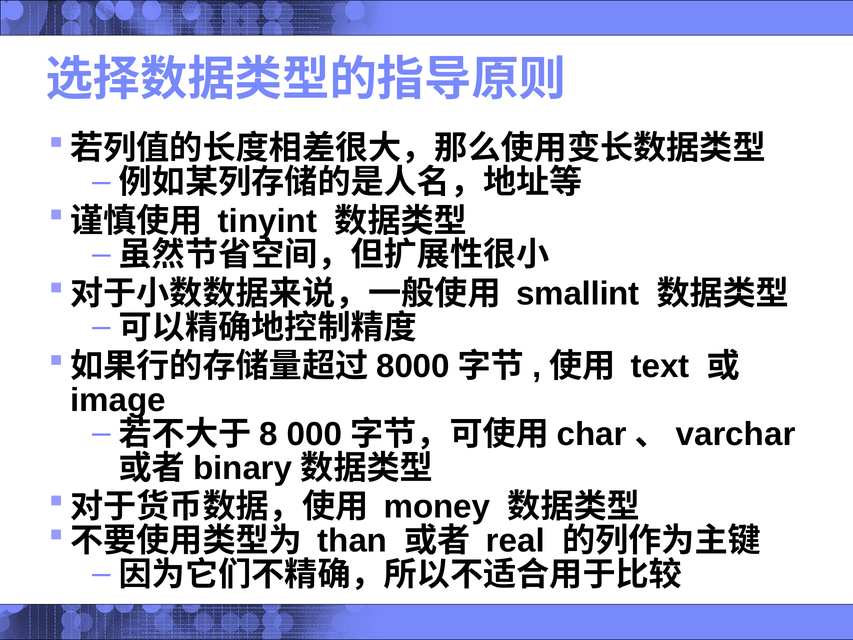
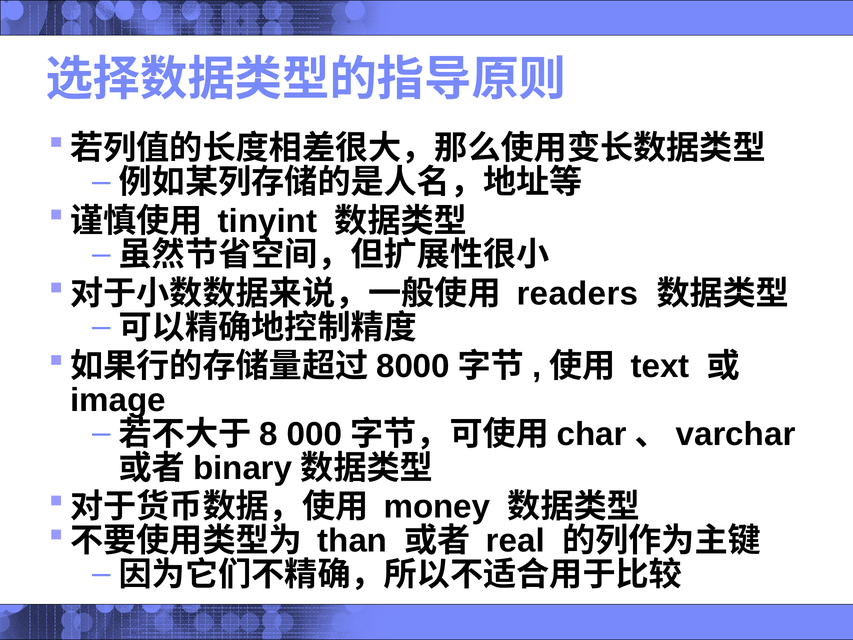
smallint: smallint -> readers
